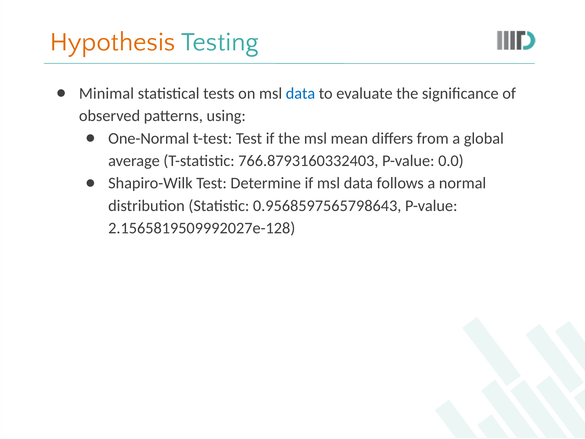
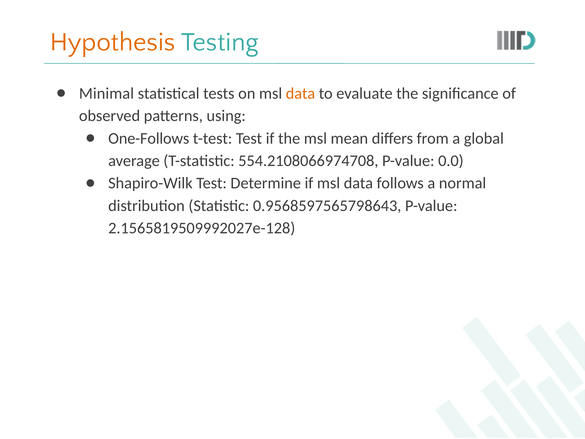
data at (300, 93) colour: blue -> orange
One-Normal: One-Normal -> One-Follows
766.8793160332403: 766.8793160332403 -> 554.2108066974708
